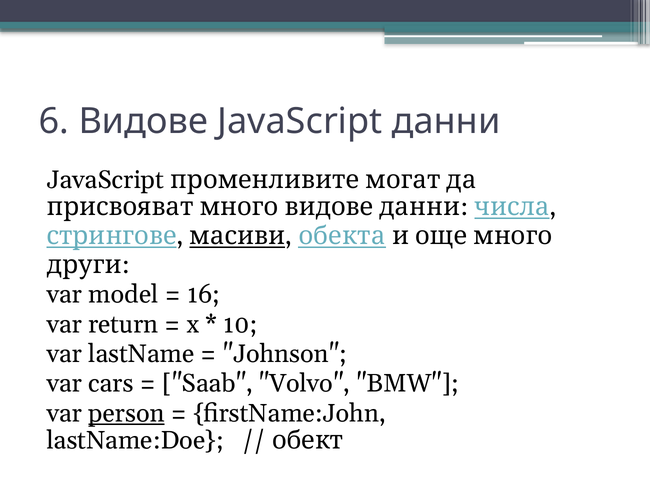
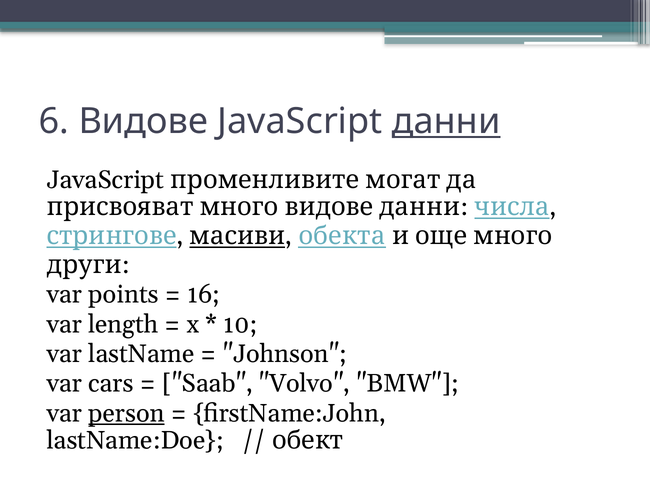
данни underline: none -> present
model: model -> points
return: return -> length
